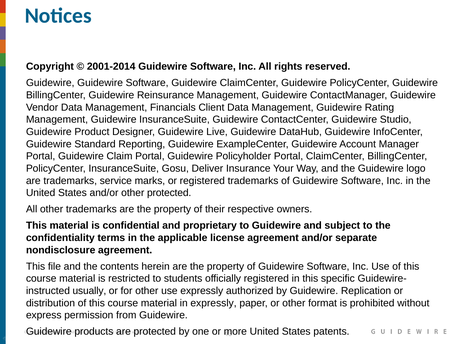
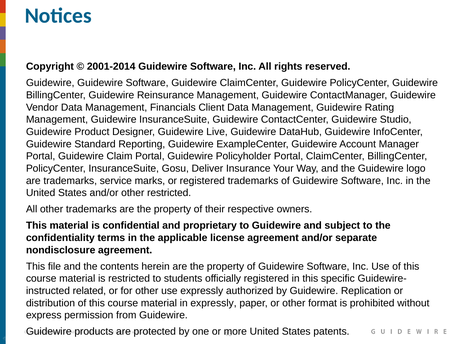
other protected: protected -> restricted
usually: usually -> related
